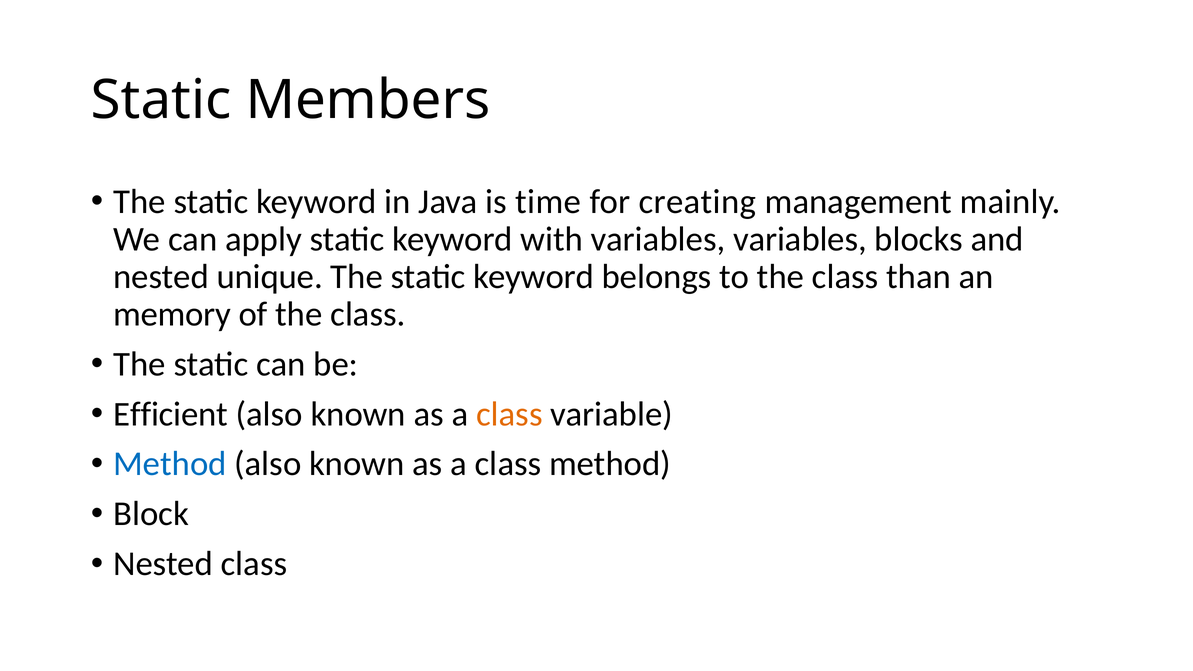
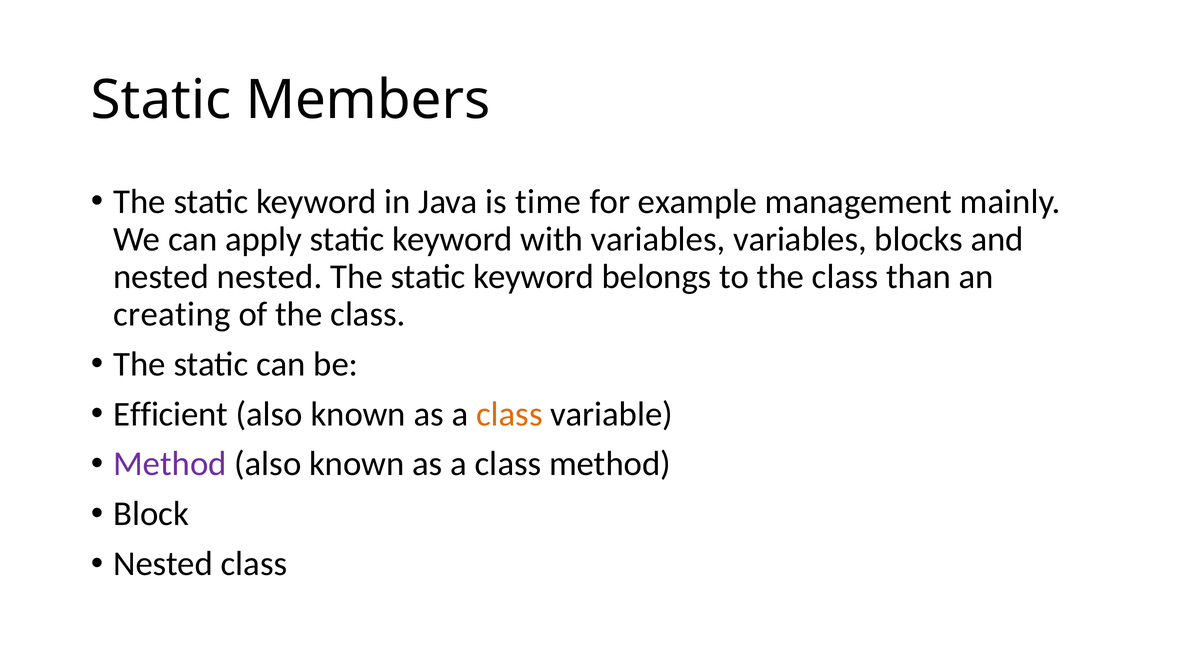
creating: creating -> example
nested unique: unique -> nested
memory: memory -> creating
Method at (170, 464) colour: blue -> purple
